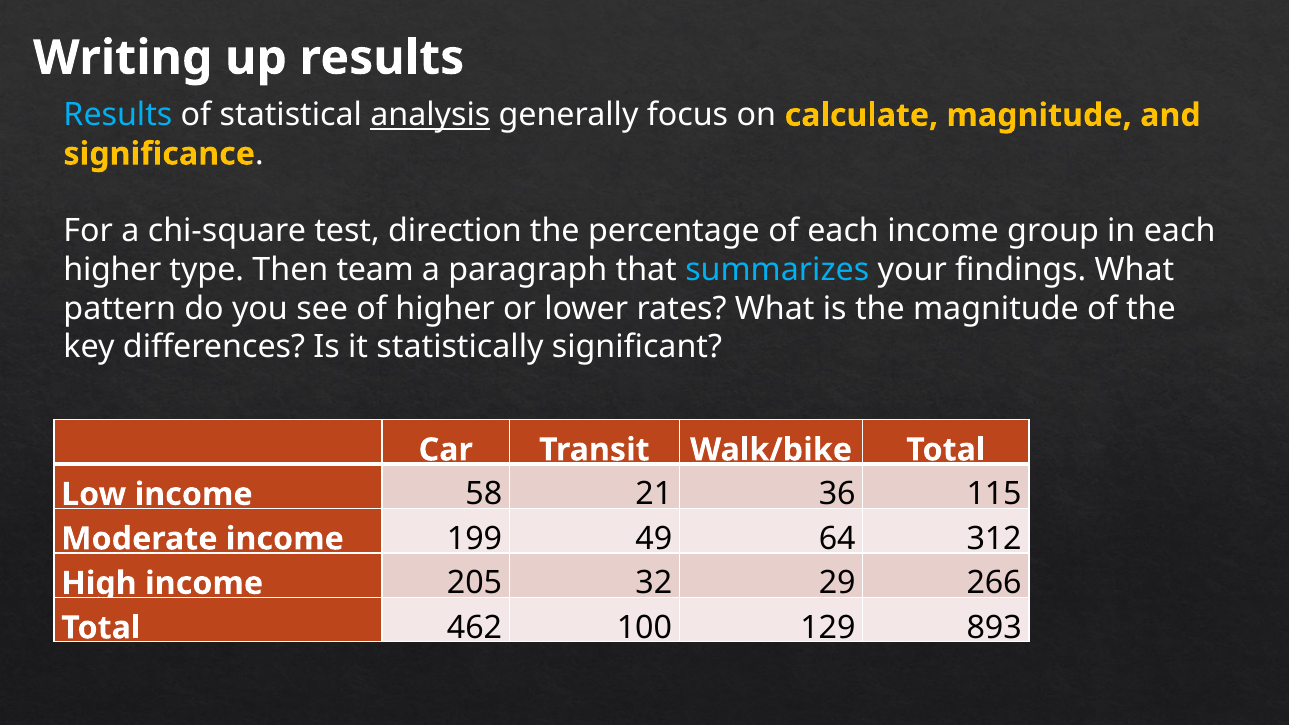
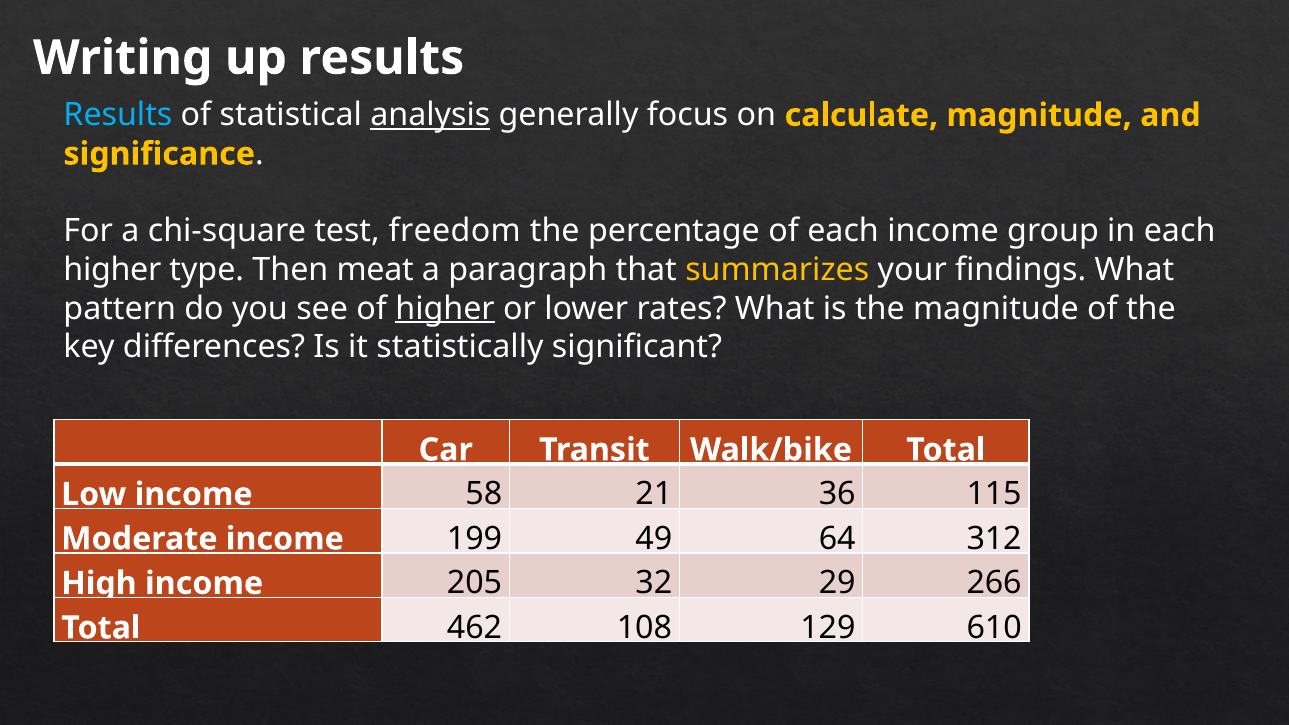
direction: direction -> freedom
team: team -> meat
summarizes colour: light blue -> yellow
higher at (445, 309) underline: none -> present
100: 100 -> 108
893: 893 -> 610
